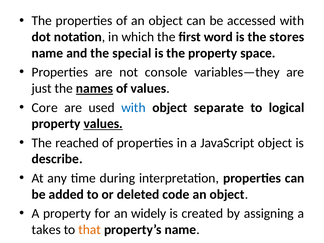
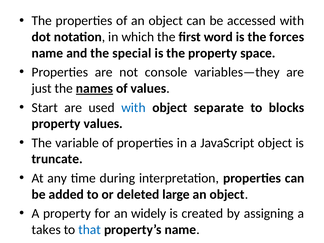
stores: stores -> forces
Core: Core -> Start
logical: logical -> blocks
values at (103, 124) underline: present -> none
reached: reached -> variable
describe: describe -> truncate
code: code -> large
that colour: orange -> blue
